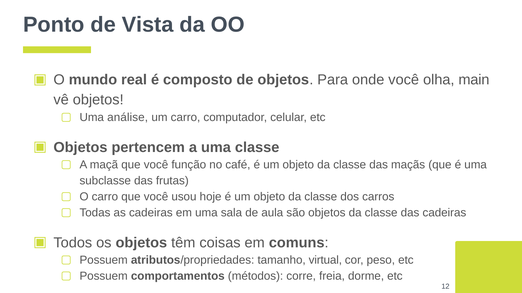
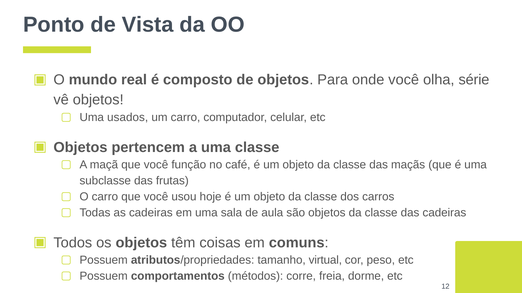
main: main -> série
análise: análise -> usados
